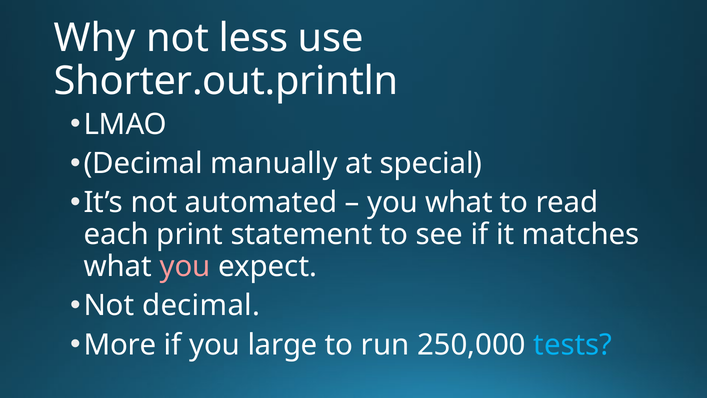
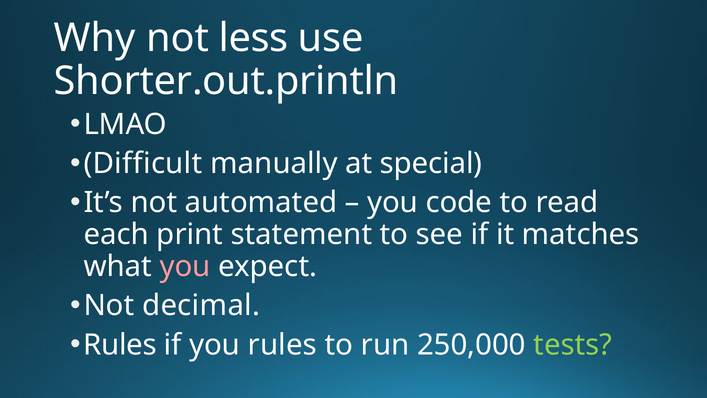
Decimal at (143, 163): Decimal -> Difficult
you what: what -> code
More at (120, 345): More -> Rules
you large: large -> rules
tests colour: light blue -> light green
